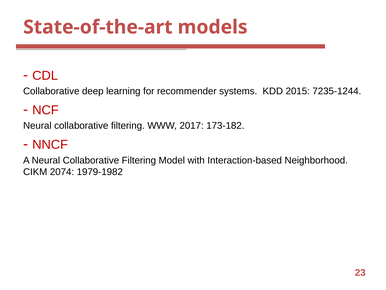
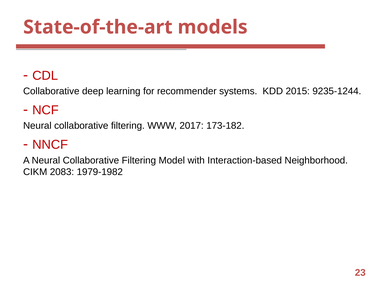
7235-1244: 7235-1244 -> 9235-1244
2074: 2074 -> 2083
